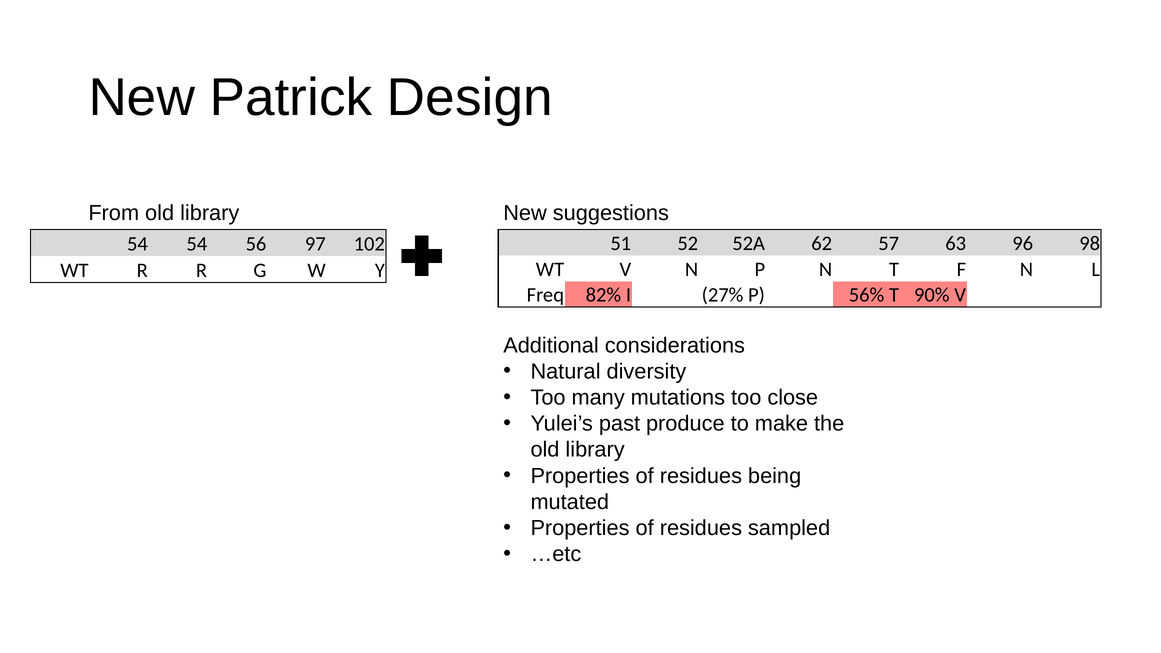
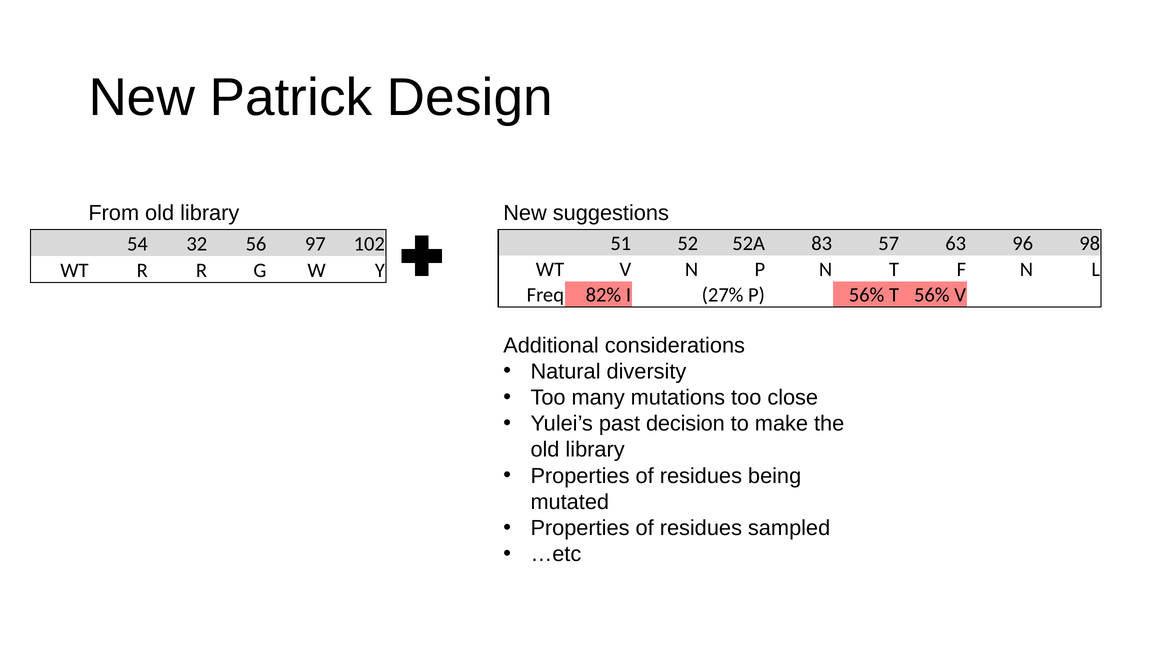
62: 62 -> 83
54 54: 54 -> 32
T 90%: 90% -> 56%
produce: produce -> decision
